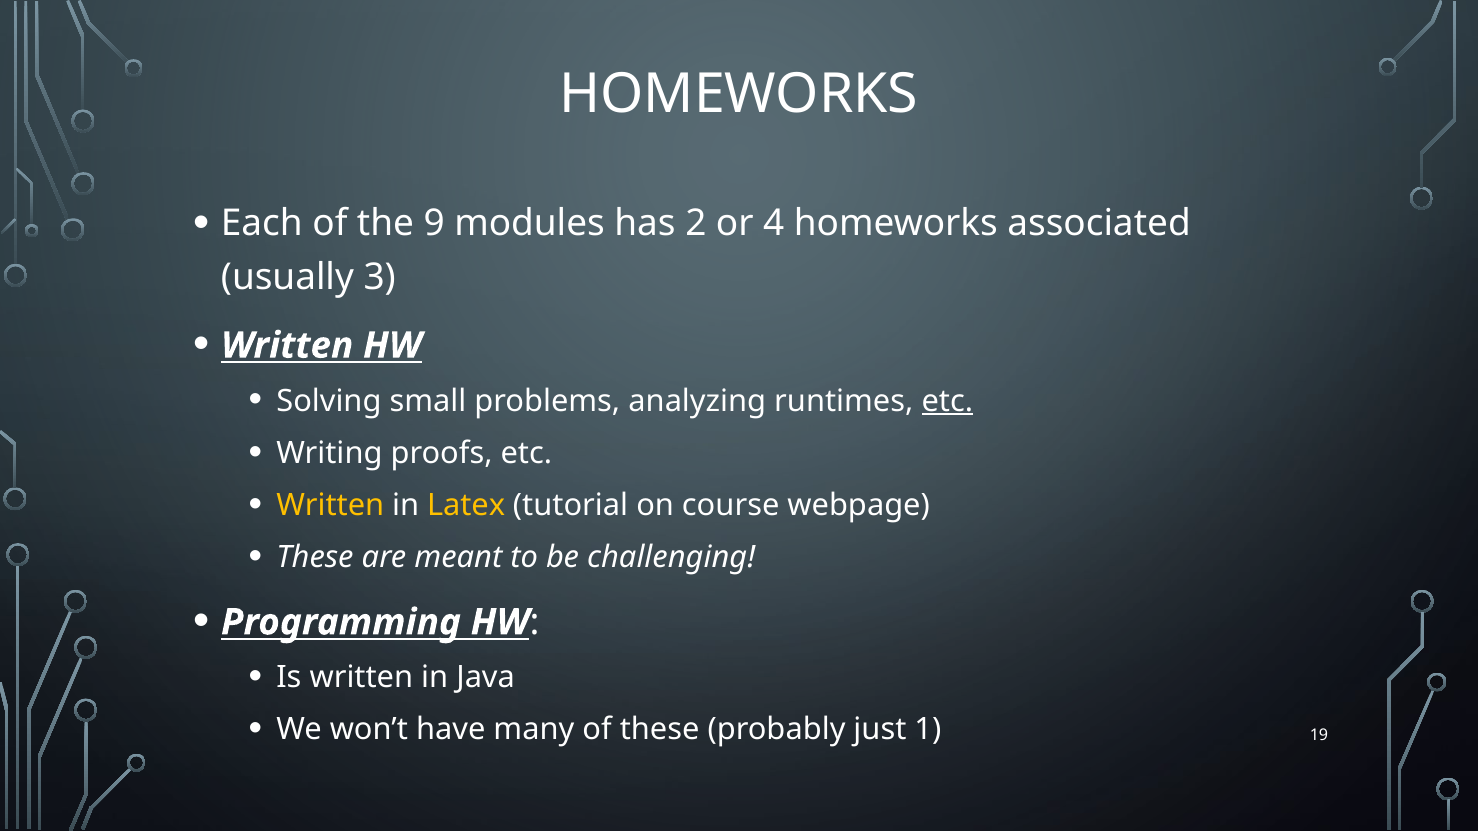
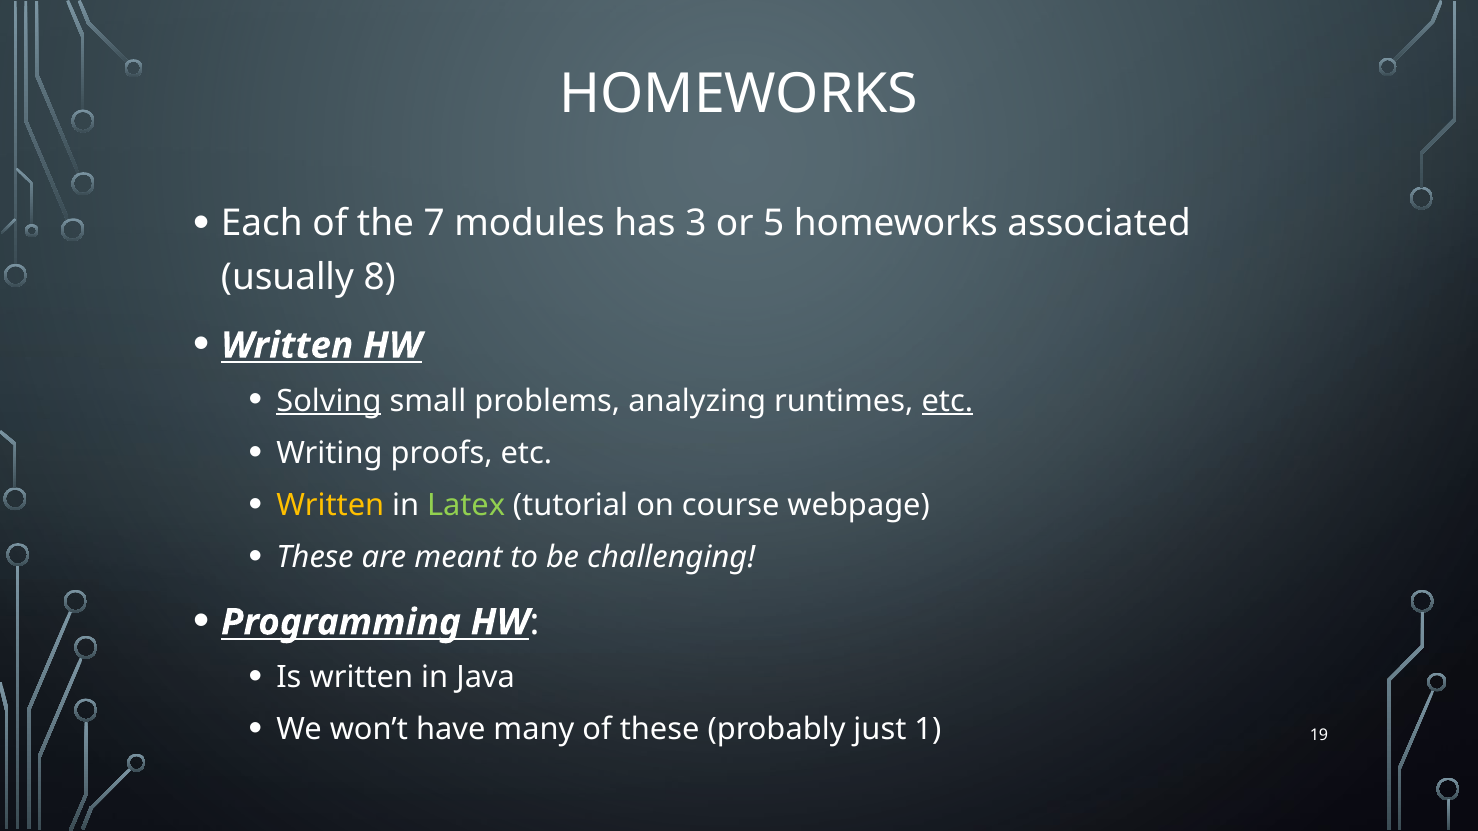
9: 9 -> 7
2: 2 -> 3
4: 4 -> 5
3: 3 -> 8
Solving underline: none -> present
Latex colour: yellow -> light green
